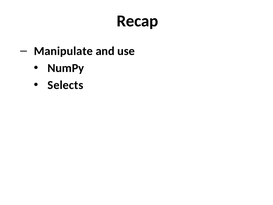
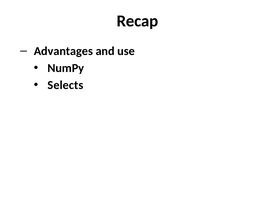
Manipulate: Manipulate -> Advantages
